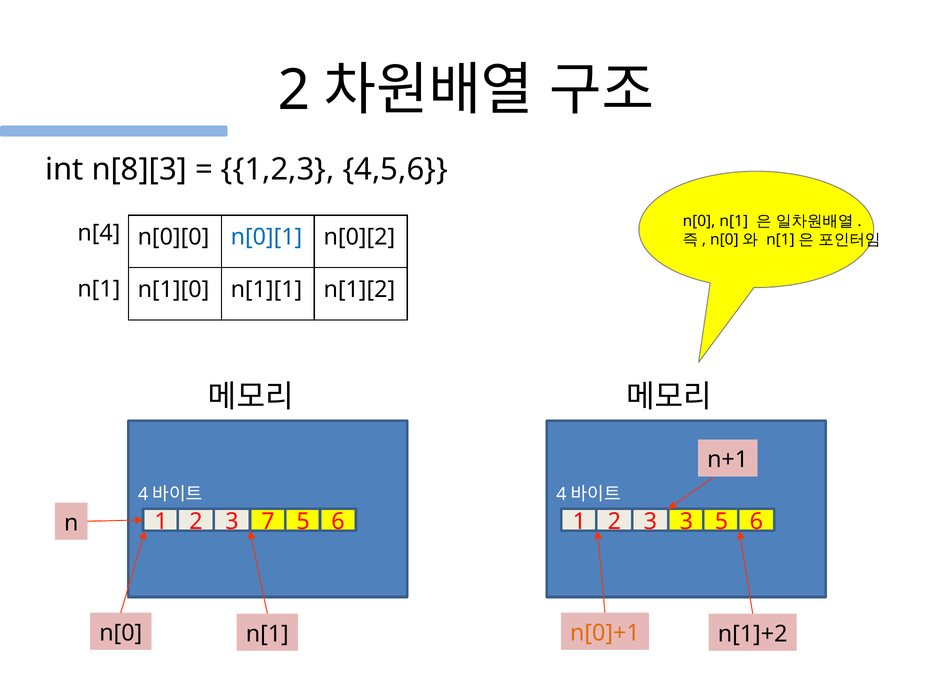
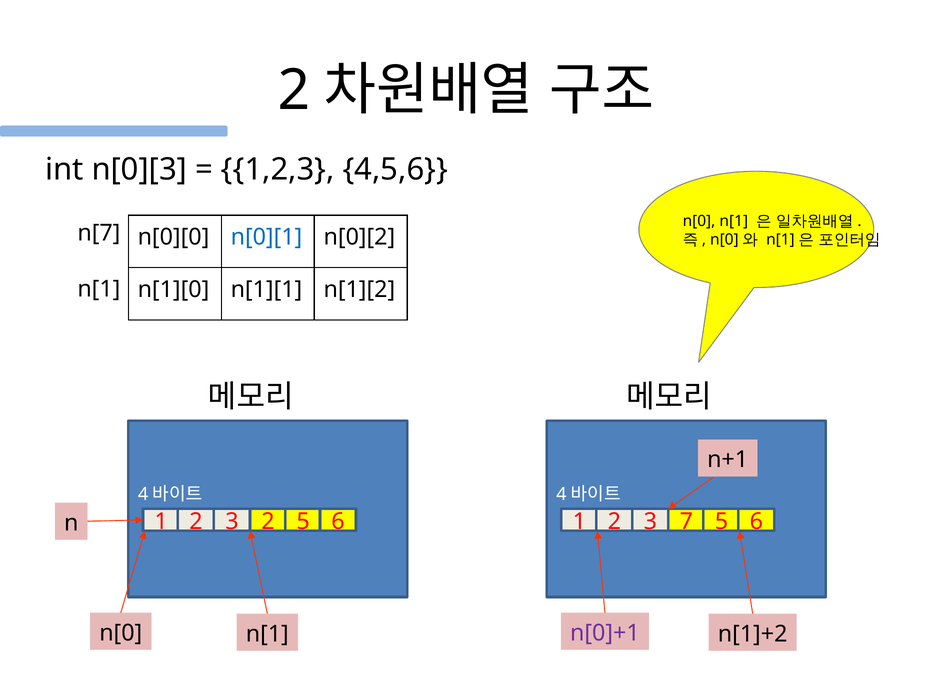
n[8][3: n[8][3 -> n[0][3
n[4: n[4 -> n[7
3 7: 7 -> 2
3 3: 3 -> 7
n[0]+1 colour: orange -> purple
